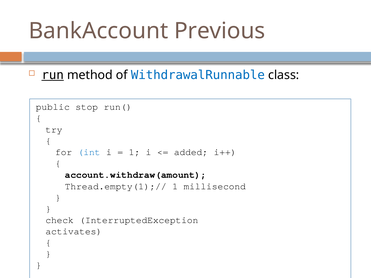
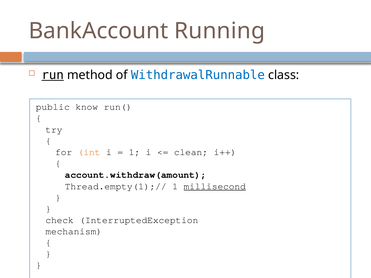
Previous: Previous -> Running
stop: stop -> know
int colour: blue -> orange
added: added -> clean
millisecond underline: none -> present
activates: activates -> mechanism
